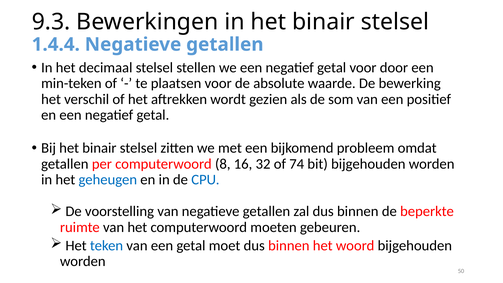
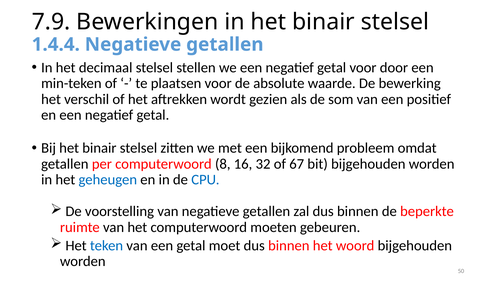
9.3: 9.3 -> 7.9
74: 74 -> 67
